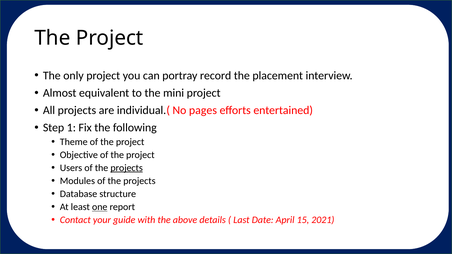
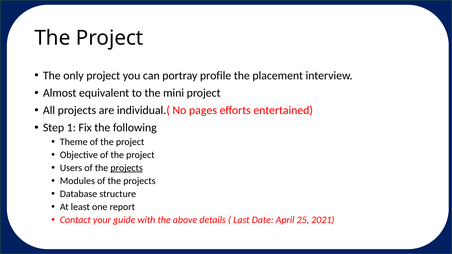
record: record -> profile
one underline: present -> none
15: 15 -> 25
